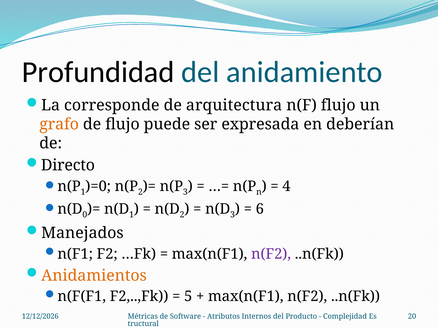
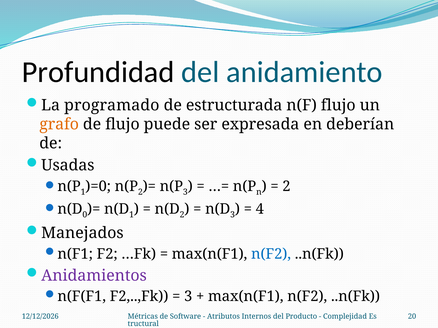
corresponde: corresponde -> programado
arquitectura: arquitectura -> estructurada
Directo: Directo -> Usadas
4 at (286, 187): 4 -> 2
6: 6 -> 4
n(F2 at (271, 254) colour: purple -> blue
Anidamientos colour: orange -> purple
5 at (188, 297): 5 -> 3
